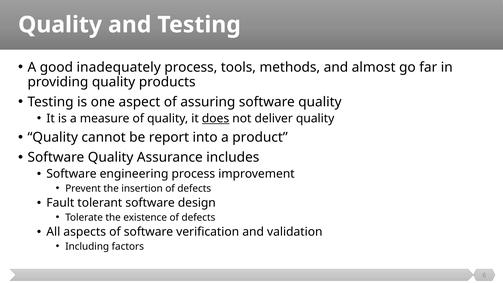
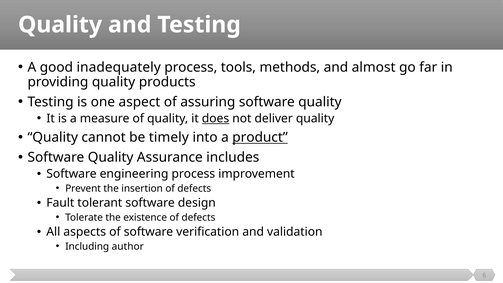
report: report -> timely
product underline: none -> present
factors: factors -> author
